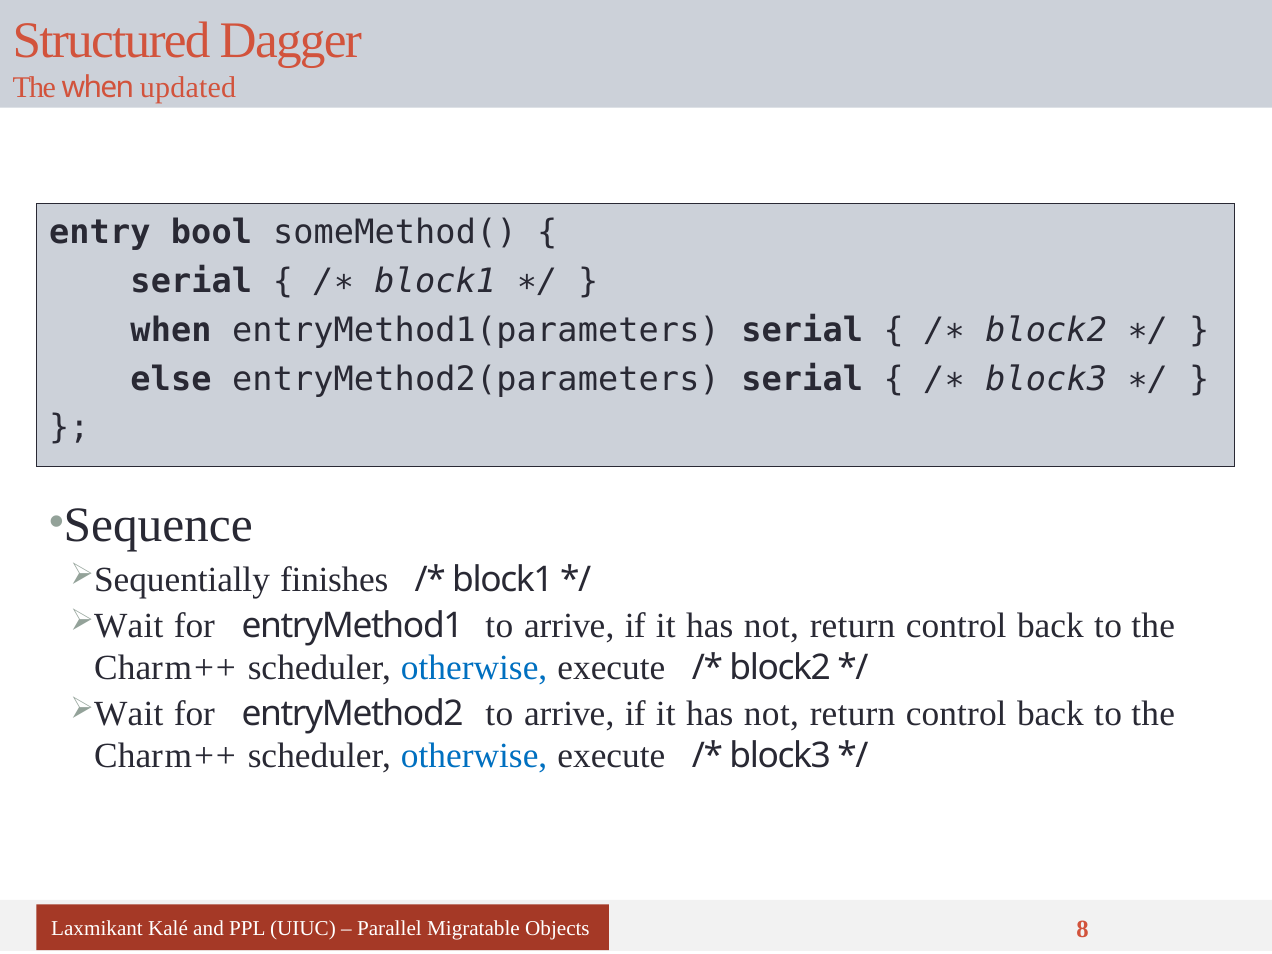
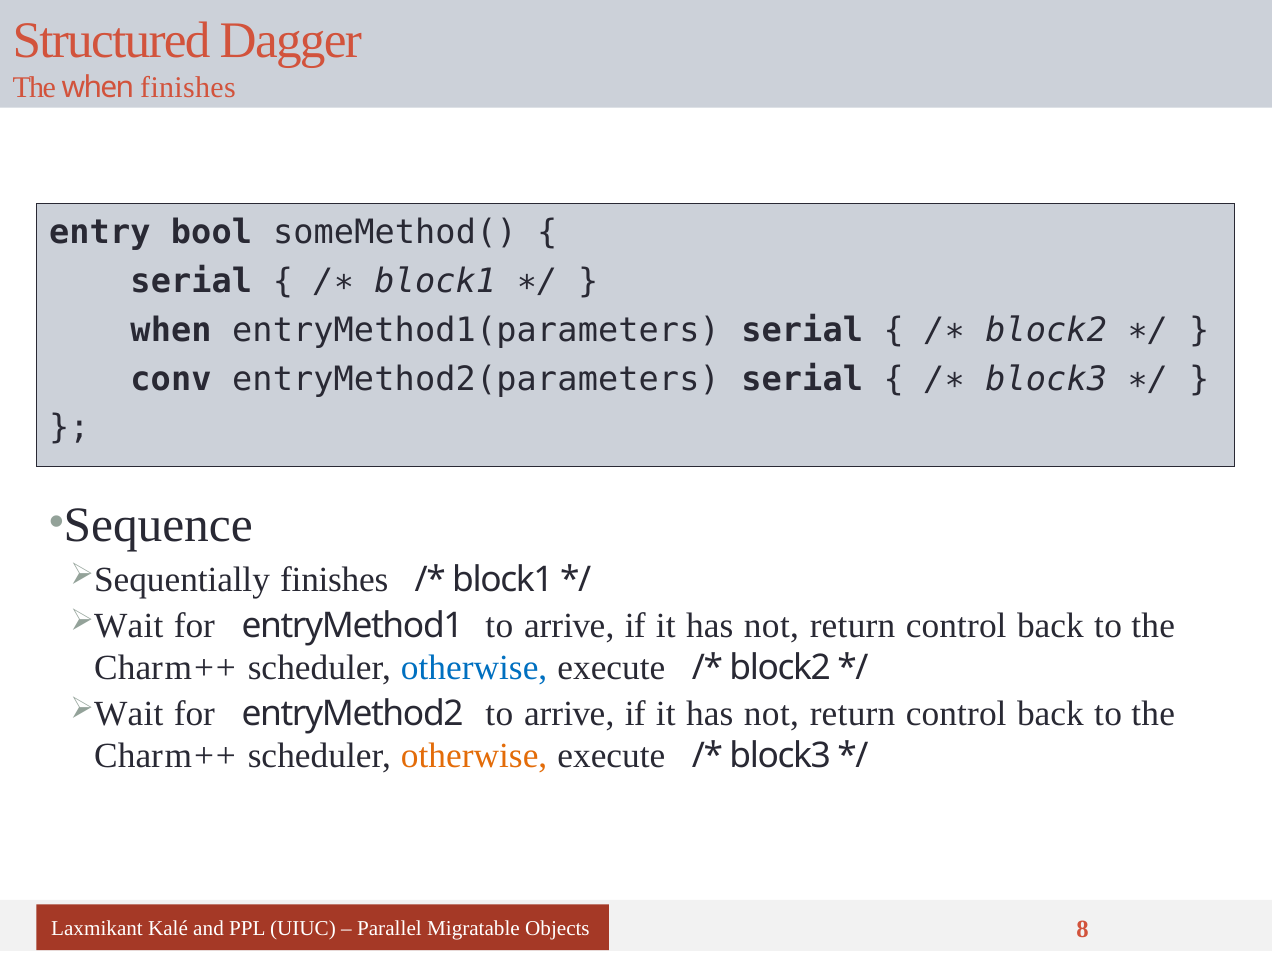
when updated: updated -> finishes
else: else -> conv
otherwise at (474, 756) colour: blue -> orange
